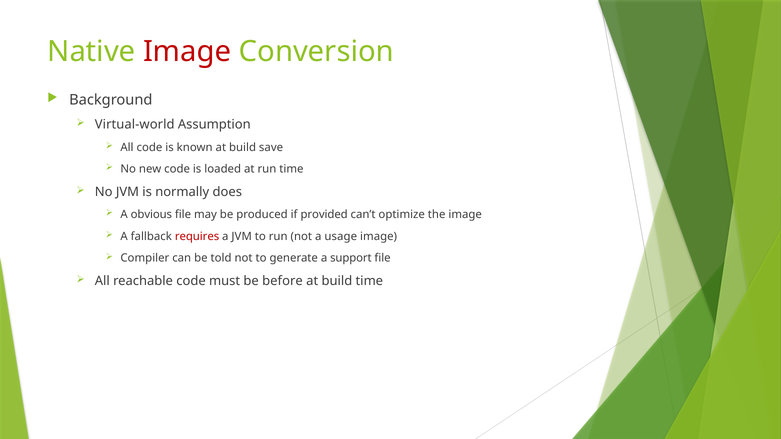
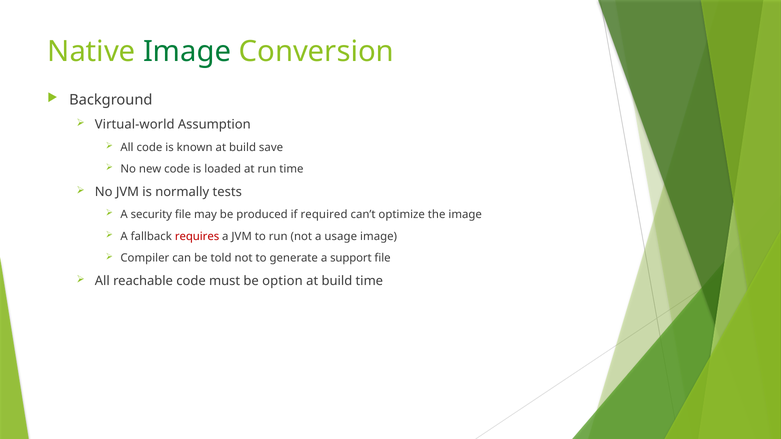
Image at (187, 52) colour: red -> green
does: does -> tests
obvious: obvious -> security
provided: provided -> required
before: before -> option
